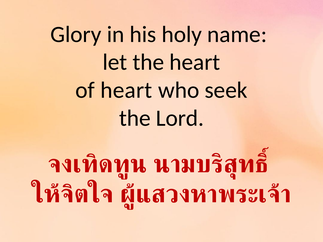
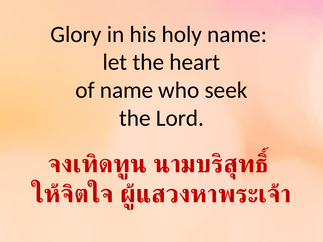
of heart: heart -> name
